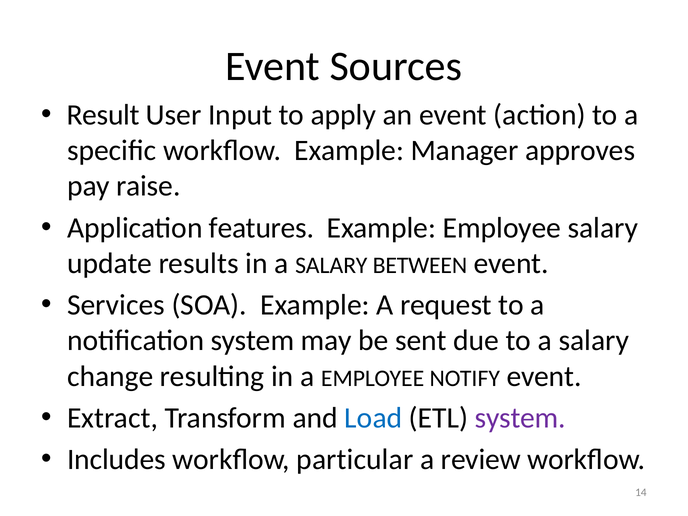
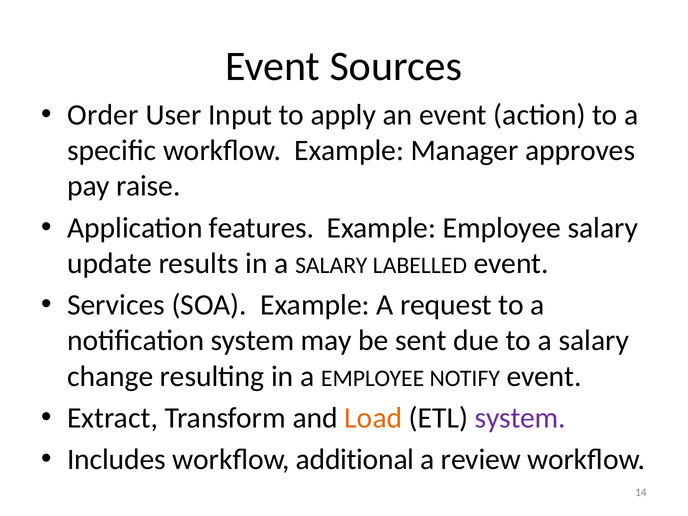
Result: Result -> Order
BETWEEN: BETWEEN -> LABELLED
Load colour: blue -> orange
particular: particular -> additional
